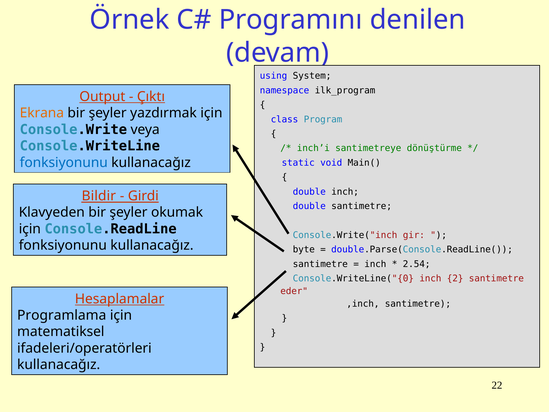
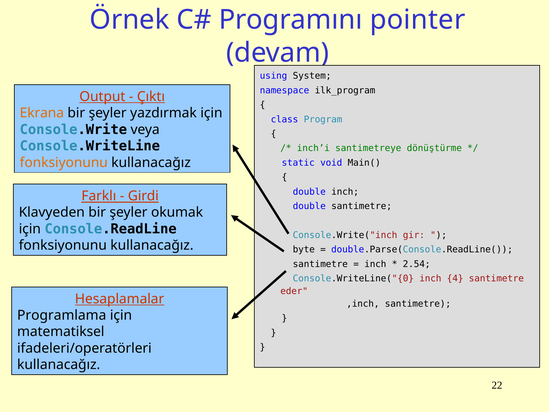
denilen: denilen -> pointer
fonksiyonunu at (64, 162) colour: blue -> orange
Bildir: Bildir -> Farklı
2: 2 -> 4
